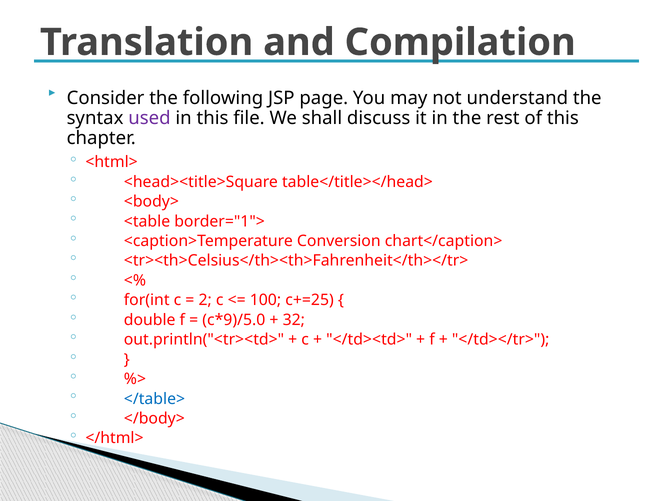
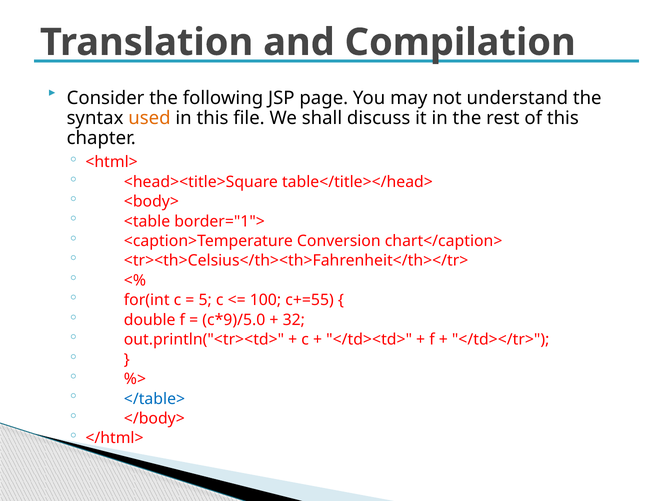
used colour: purple -> orange
2: 2 -> 5
c+=25: c+=25 -> c+=55
